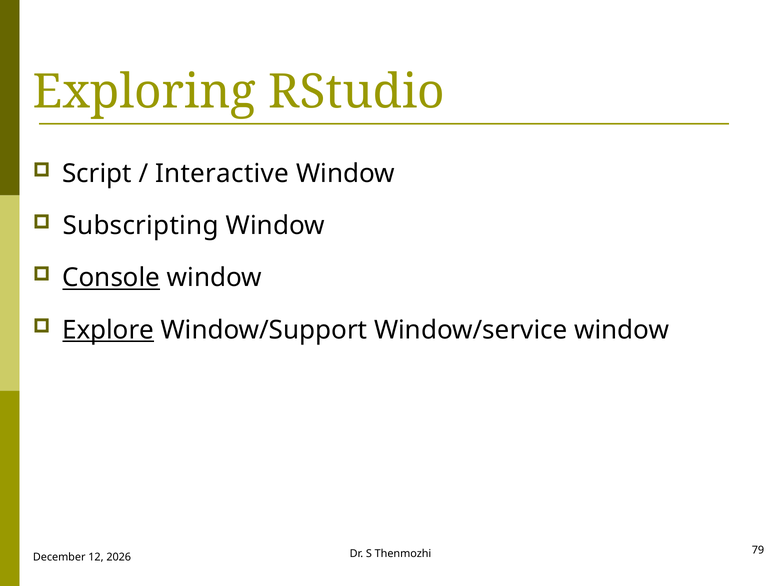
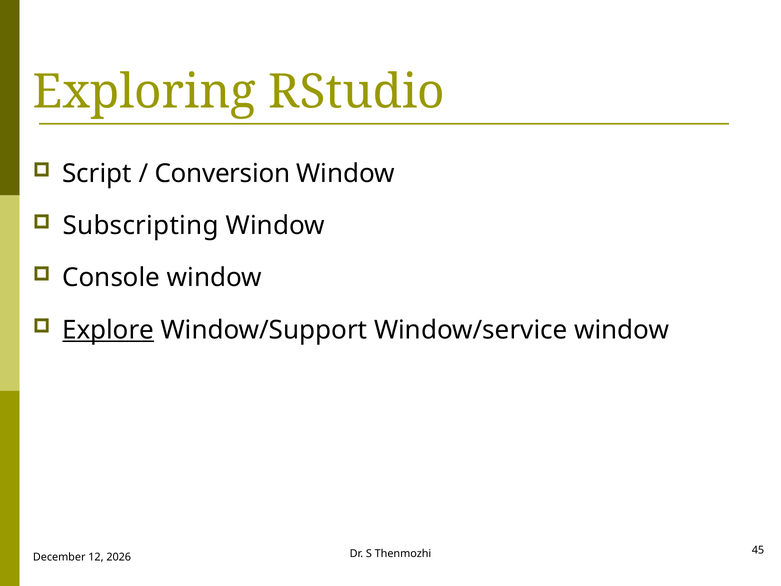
Interactive: Interactive -> Conversion
Console underline: present -> none
79: 79 -> 45
